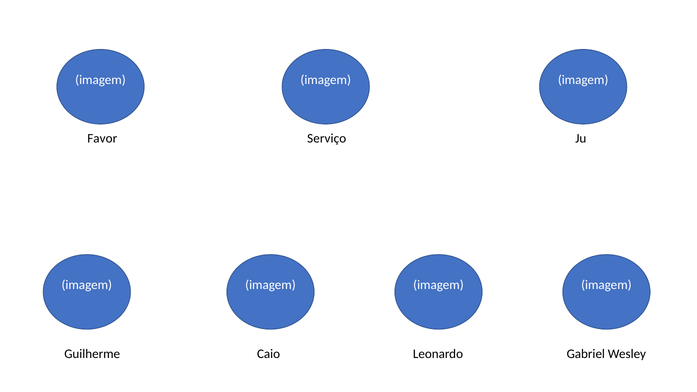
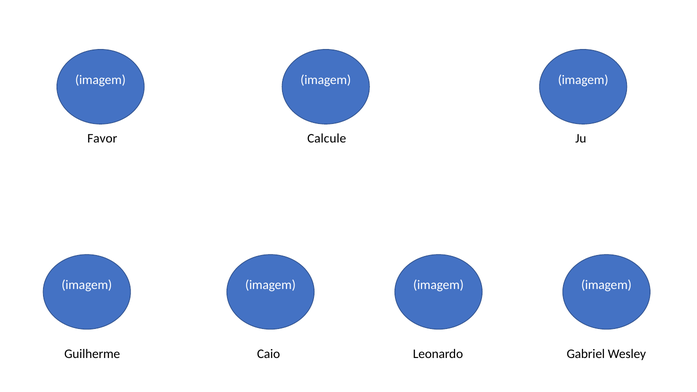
Serviço: Serviço -> Calcule
